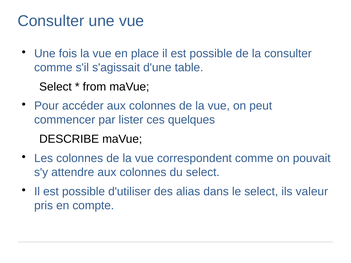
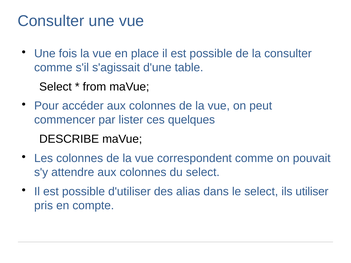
valeur: valeur -> utiliser
